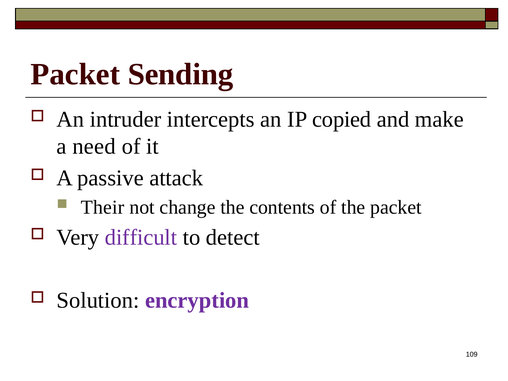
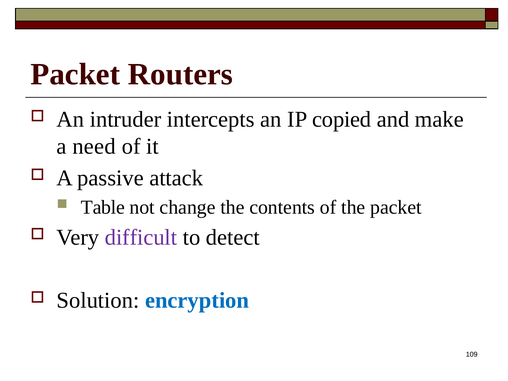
Sending: Sending -> Routers
Their: Their -> Table
encryption colour: purple -> blue
